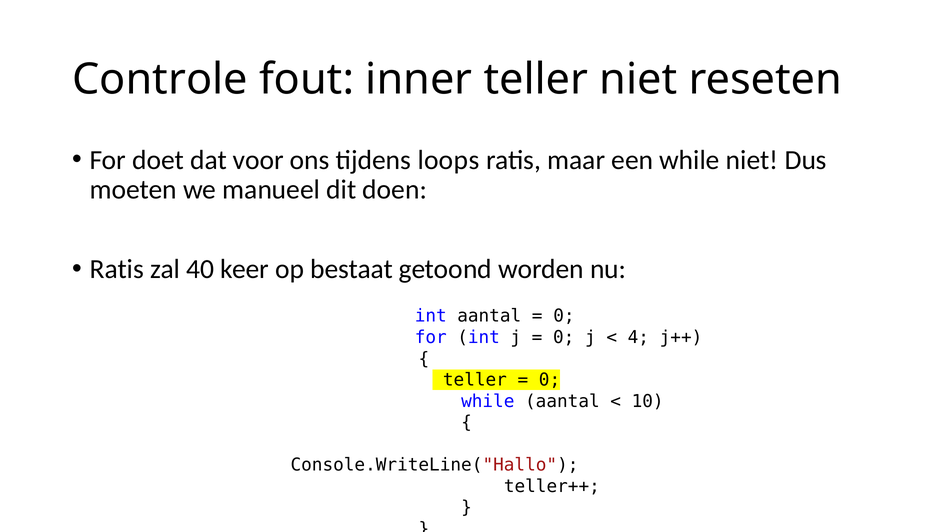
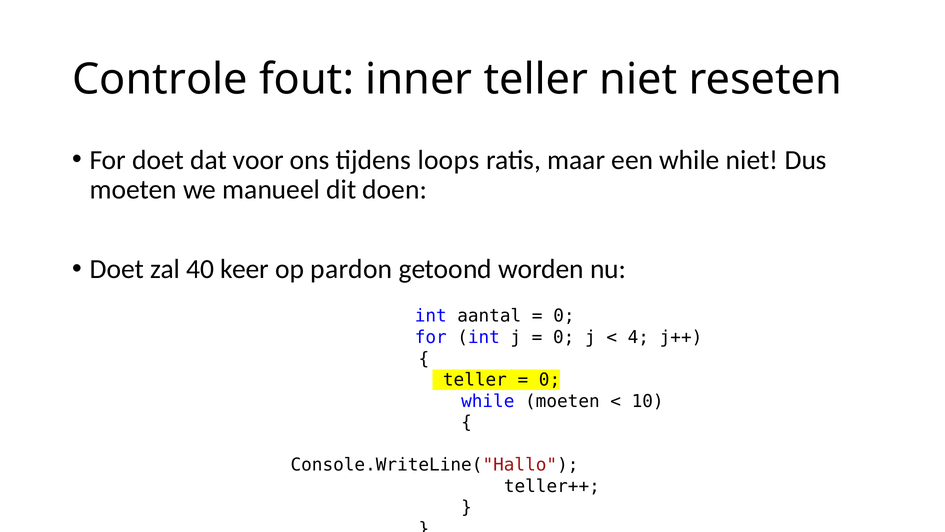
Ratis at (117, 269): Ratis -> Doet
bestaat: bestaat -> pardon
while aantal: aantal -> moeten
